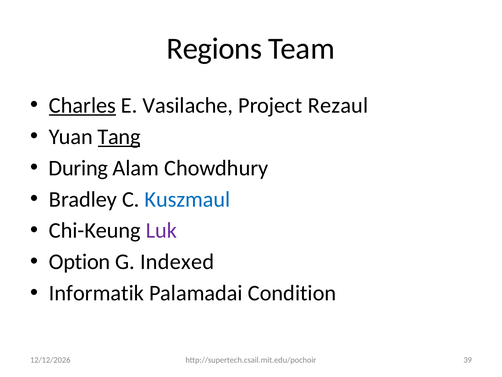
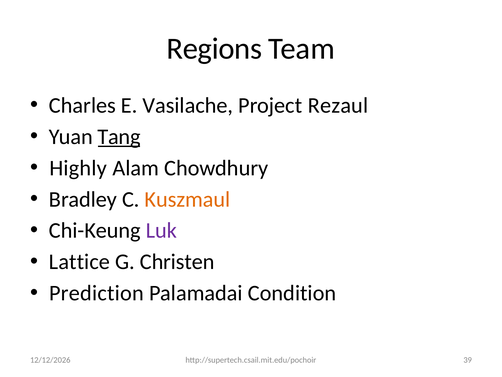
Charles underline: present -> none
During: During -> Highly
Kuszmaul colour: blue -> orange
Option: Option -> Lattice
Indexed: Indexed -> Christen
Informatik: Informatik -> Prediction
